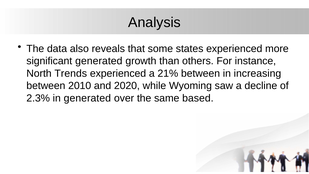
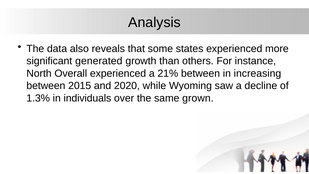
Trends: Trends -> Overall
2010: 2010 -> 2015
2.3%: 2.3% -> 1.3%
in generated: generated -> individuals
based: based -> grown
